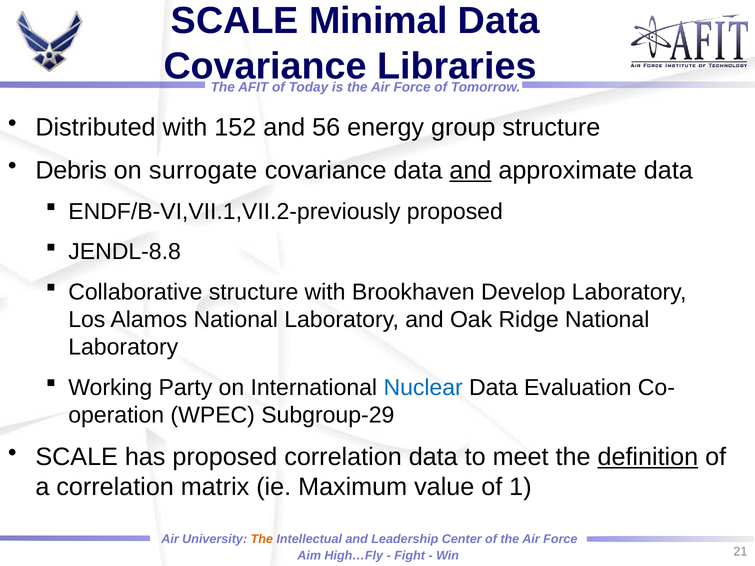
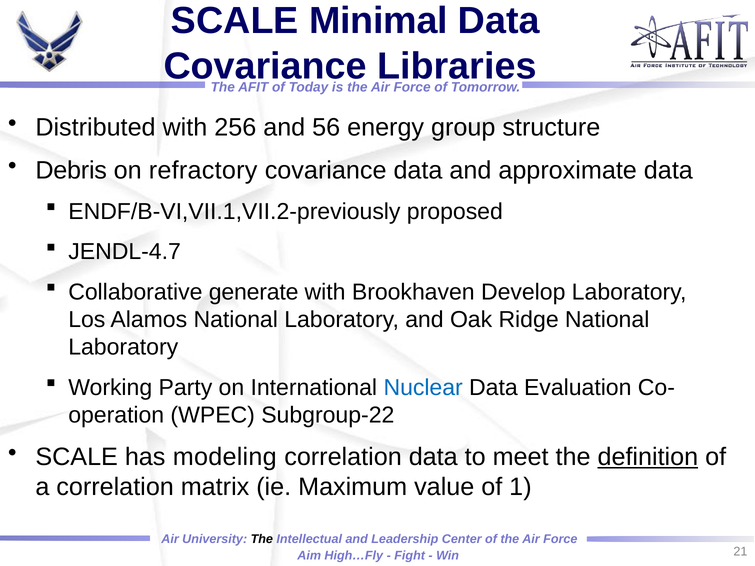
152: 152 -> 256
surrogate: surrogate -> refractory
and at (470, 170) underline: present -> none
JENDL-8.8: JENDL-8.8 -> JENDL-4.7
Collaborative structure: structure -> generate
Subgroup-29: Subgroup-29 -> Subgroup-22
has proposed: proposed -> modeling
The at (262, 539) colour: orange -> black
